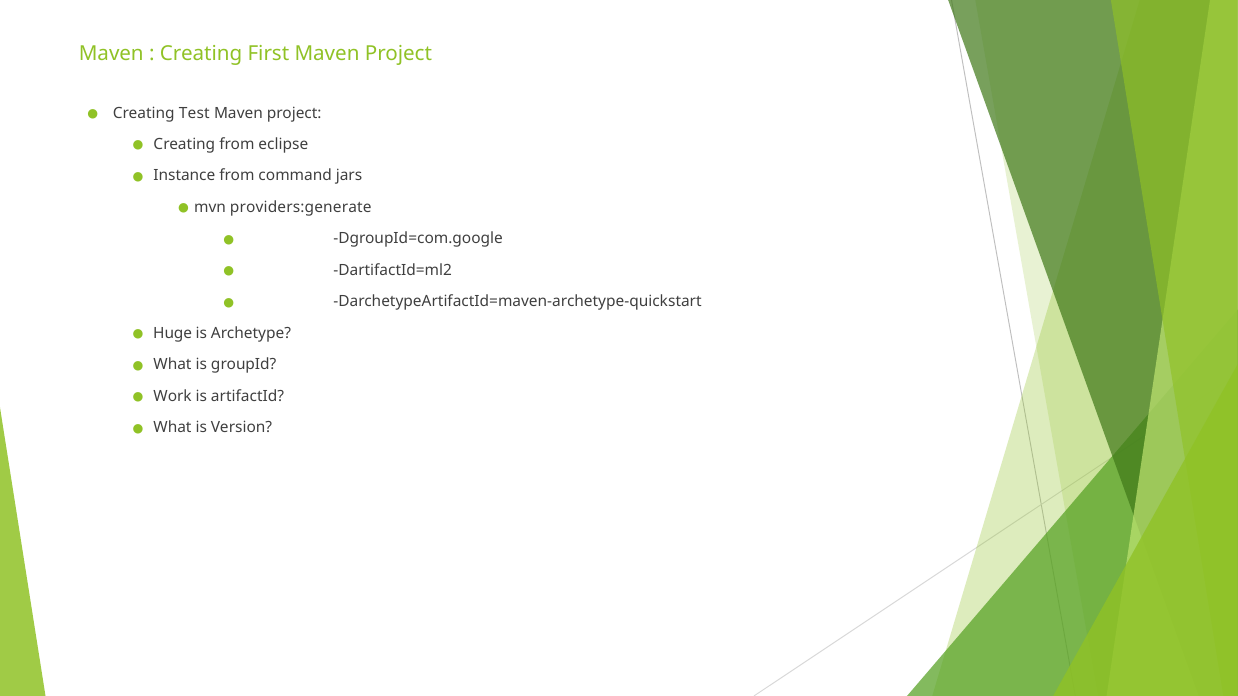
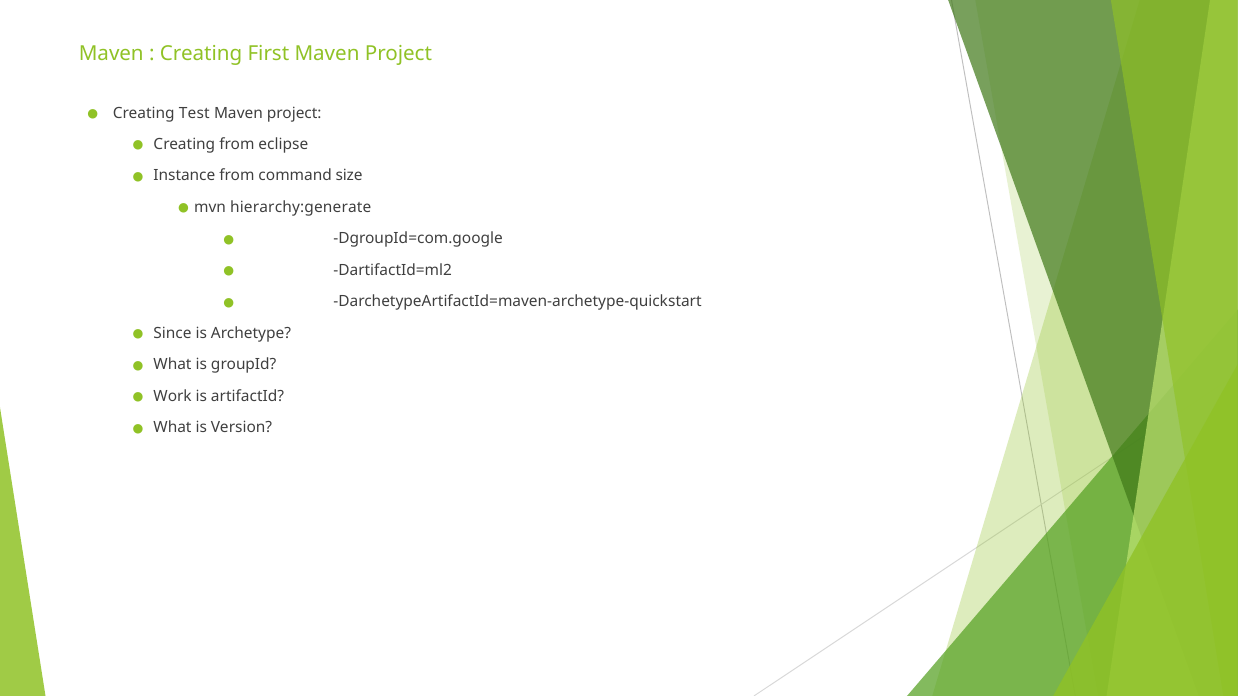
jars: jars -> size
providers:generate: providers:generate -> hierarchy:generate
Huge: Huge -> Since
